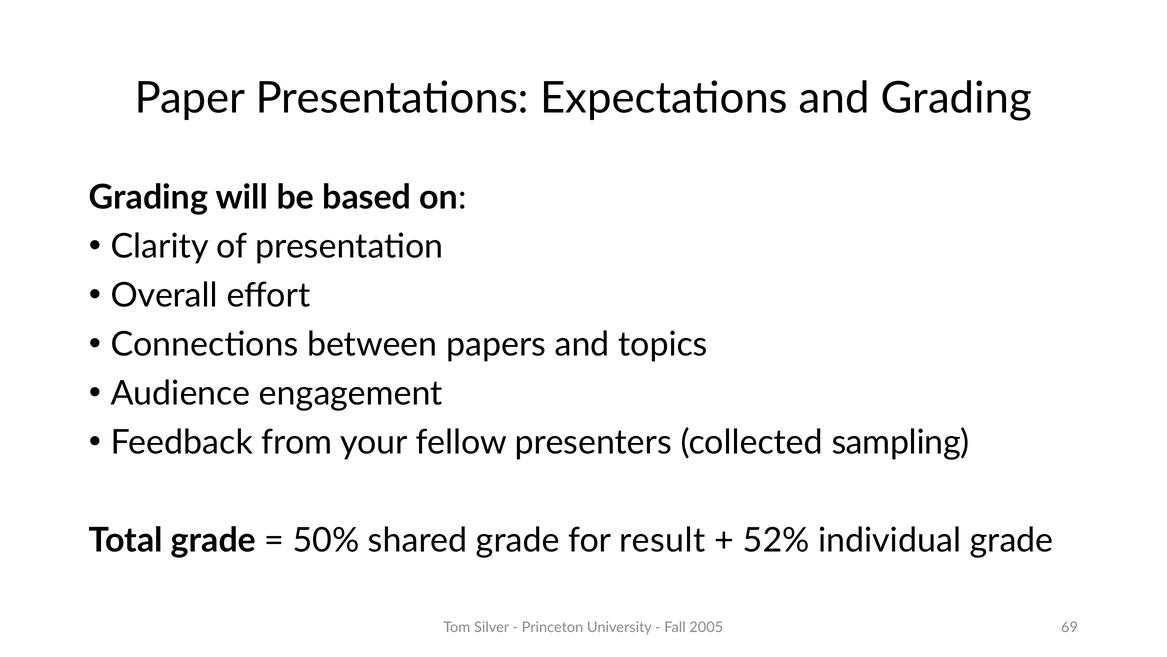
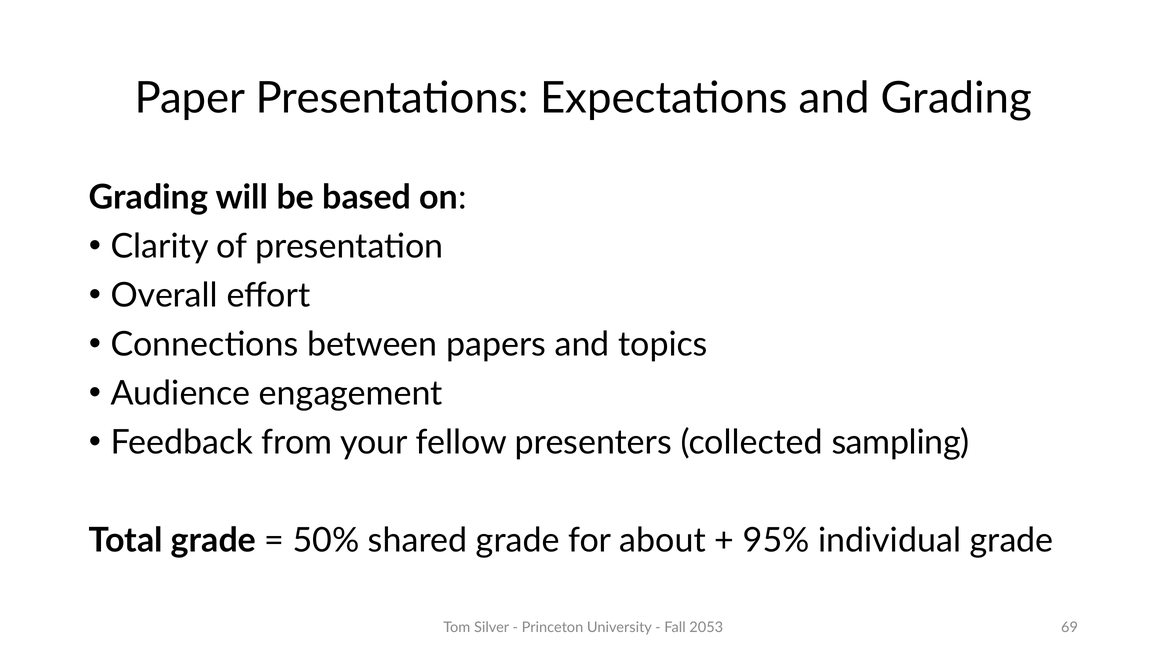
result: result -> about
52%: 52% -> 95%
2005: 2005 -> 2053
